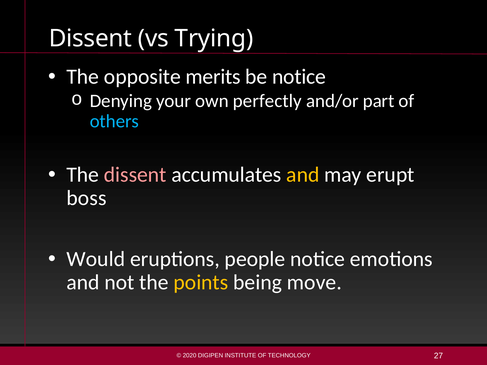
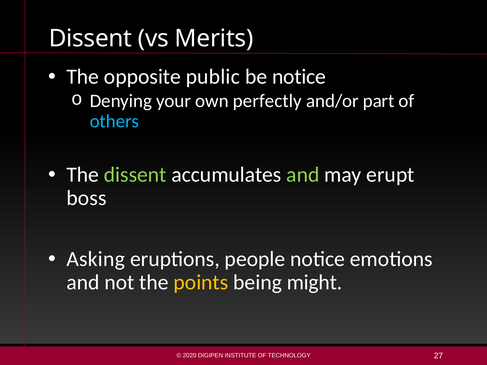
Trying: Trying -> Merits
merits: merits -> public
dissent at (135, 175) colour: pink -> light green
and at (303, 175) colour: yellow -> light green
Would: Would -> Asking
move: move -> might
